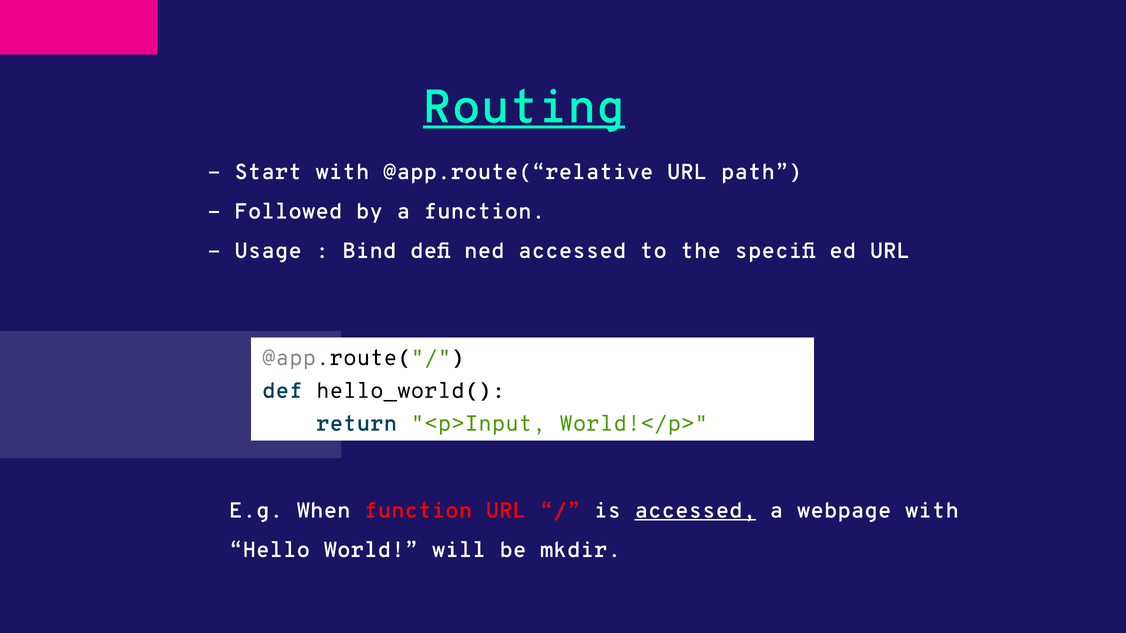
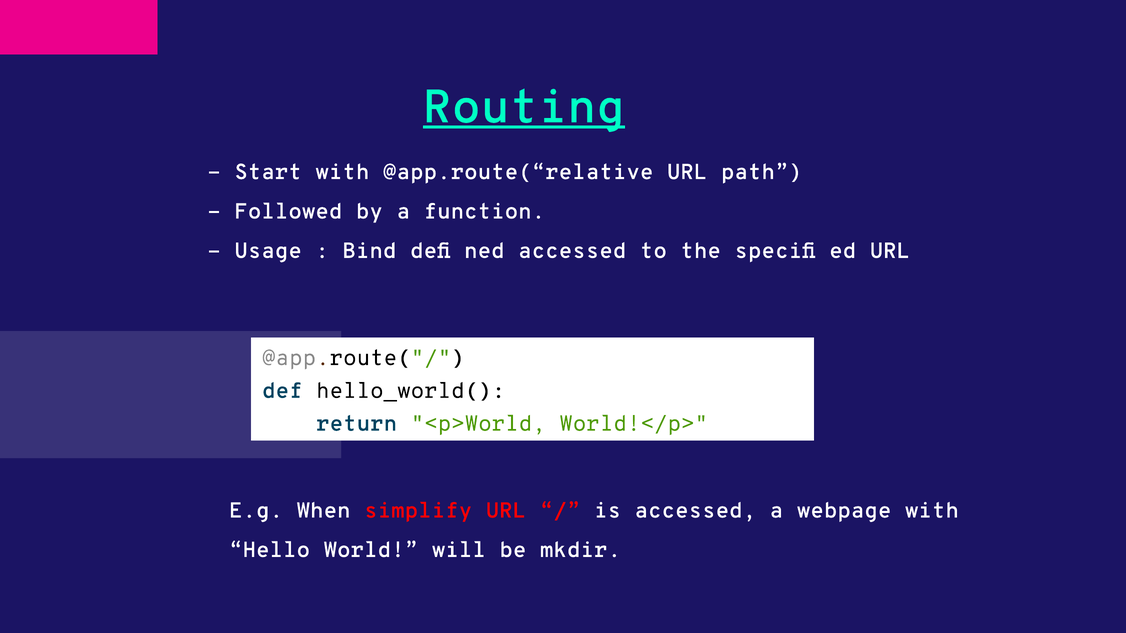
<p>Input: <p>Input -> <p>World
When function: function -> simplify
accessed at (695, 511) underline: present -> none
